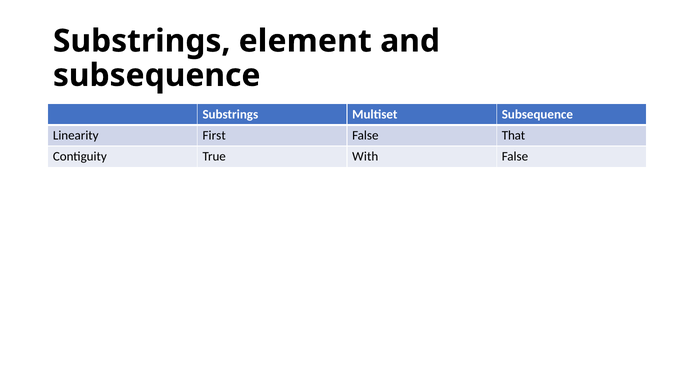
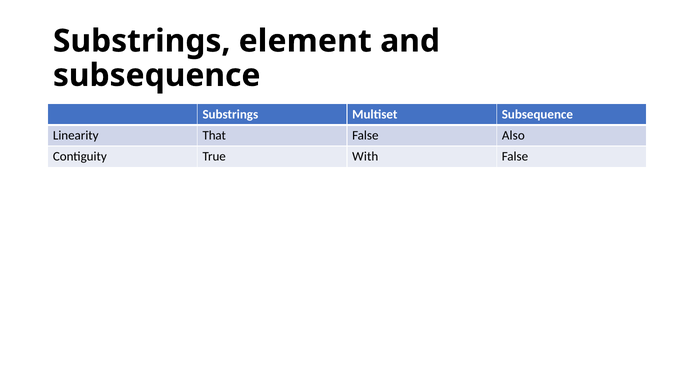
First: First -> That
That: That -> Also
